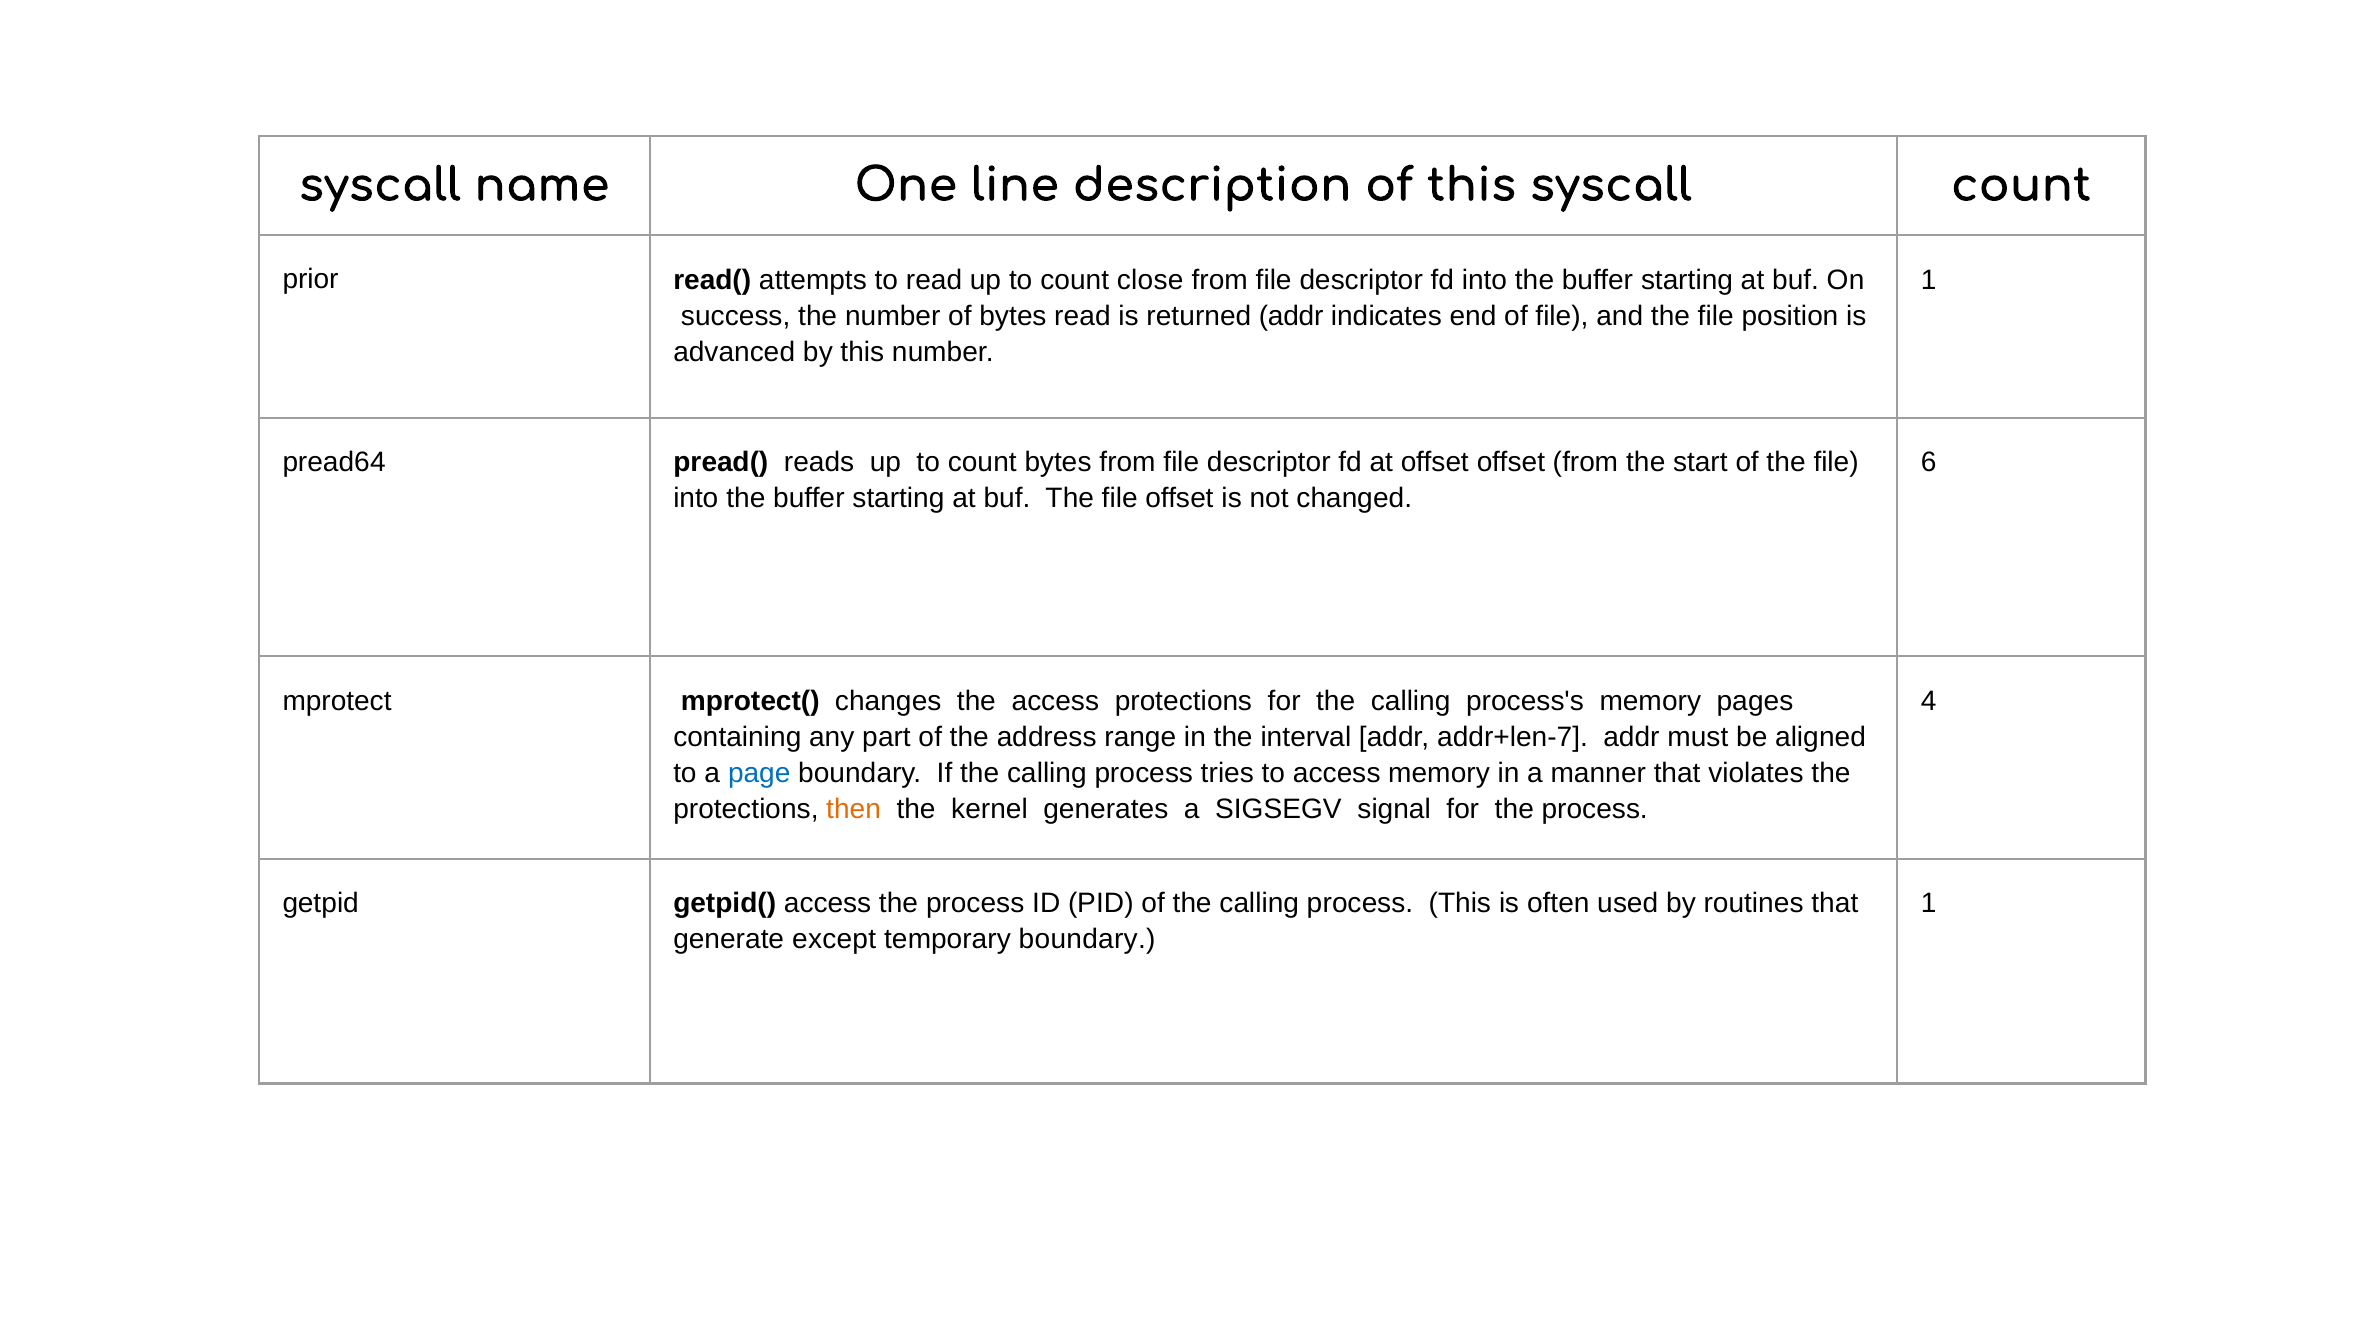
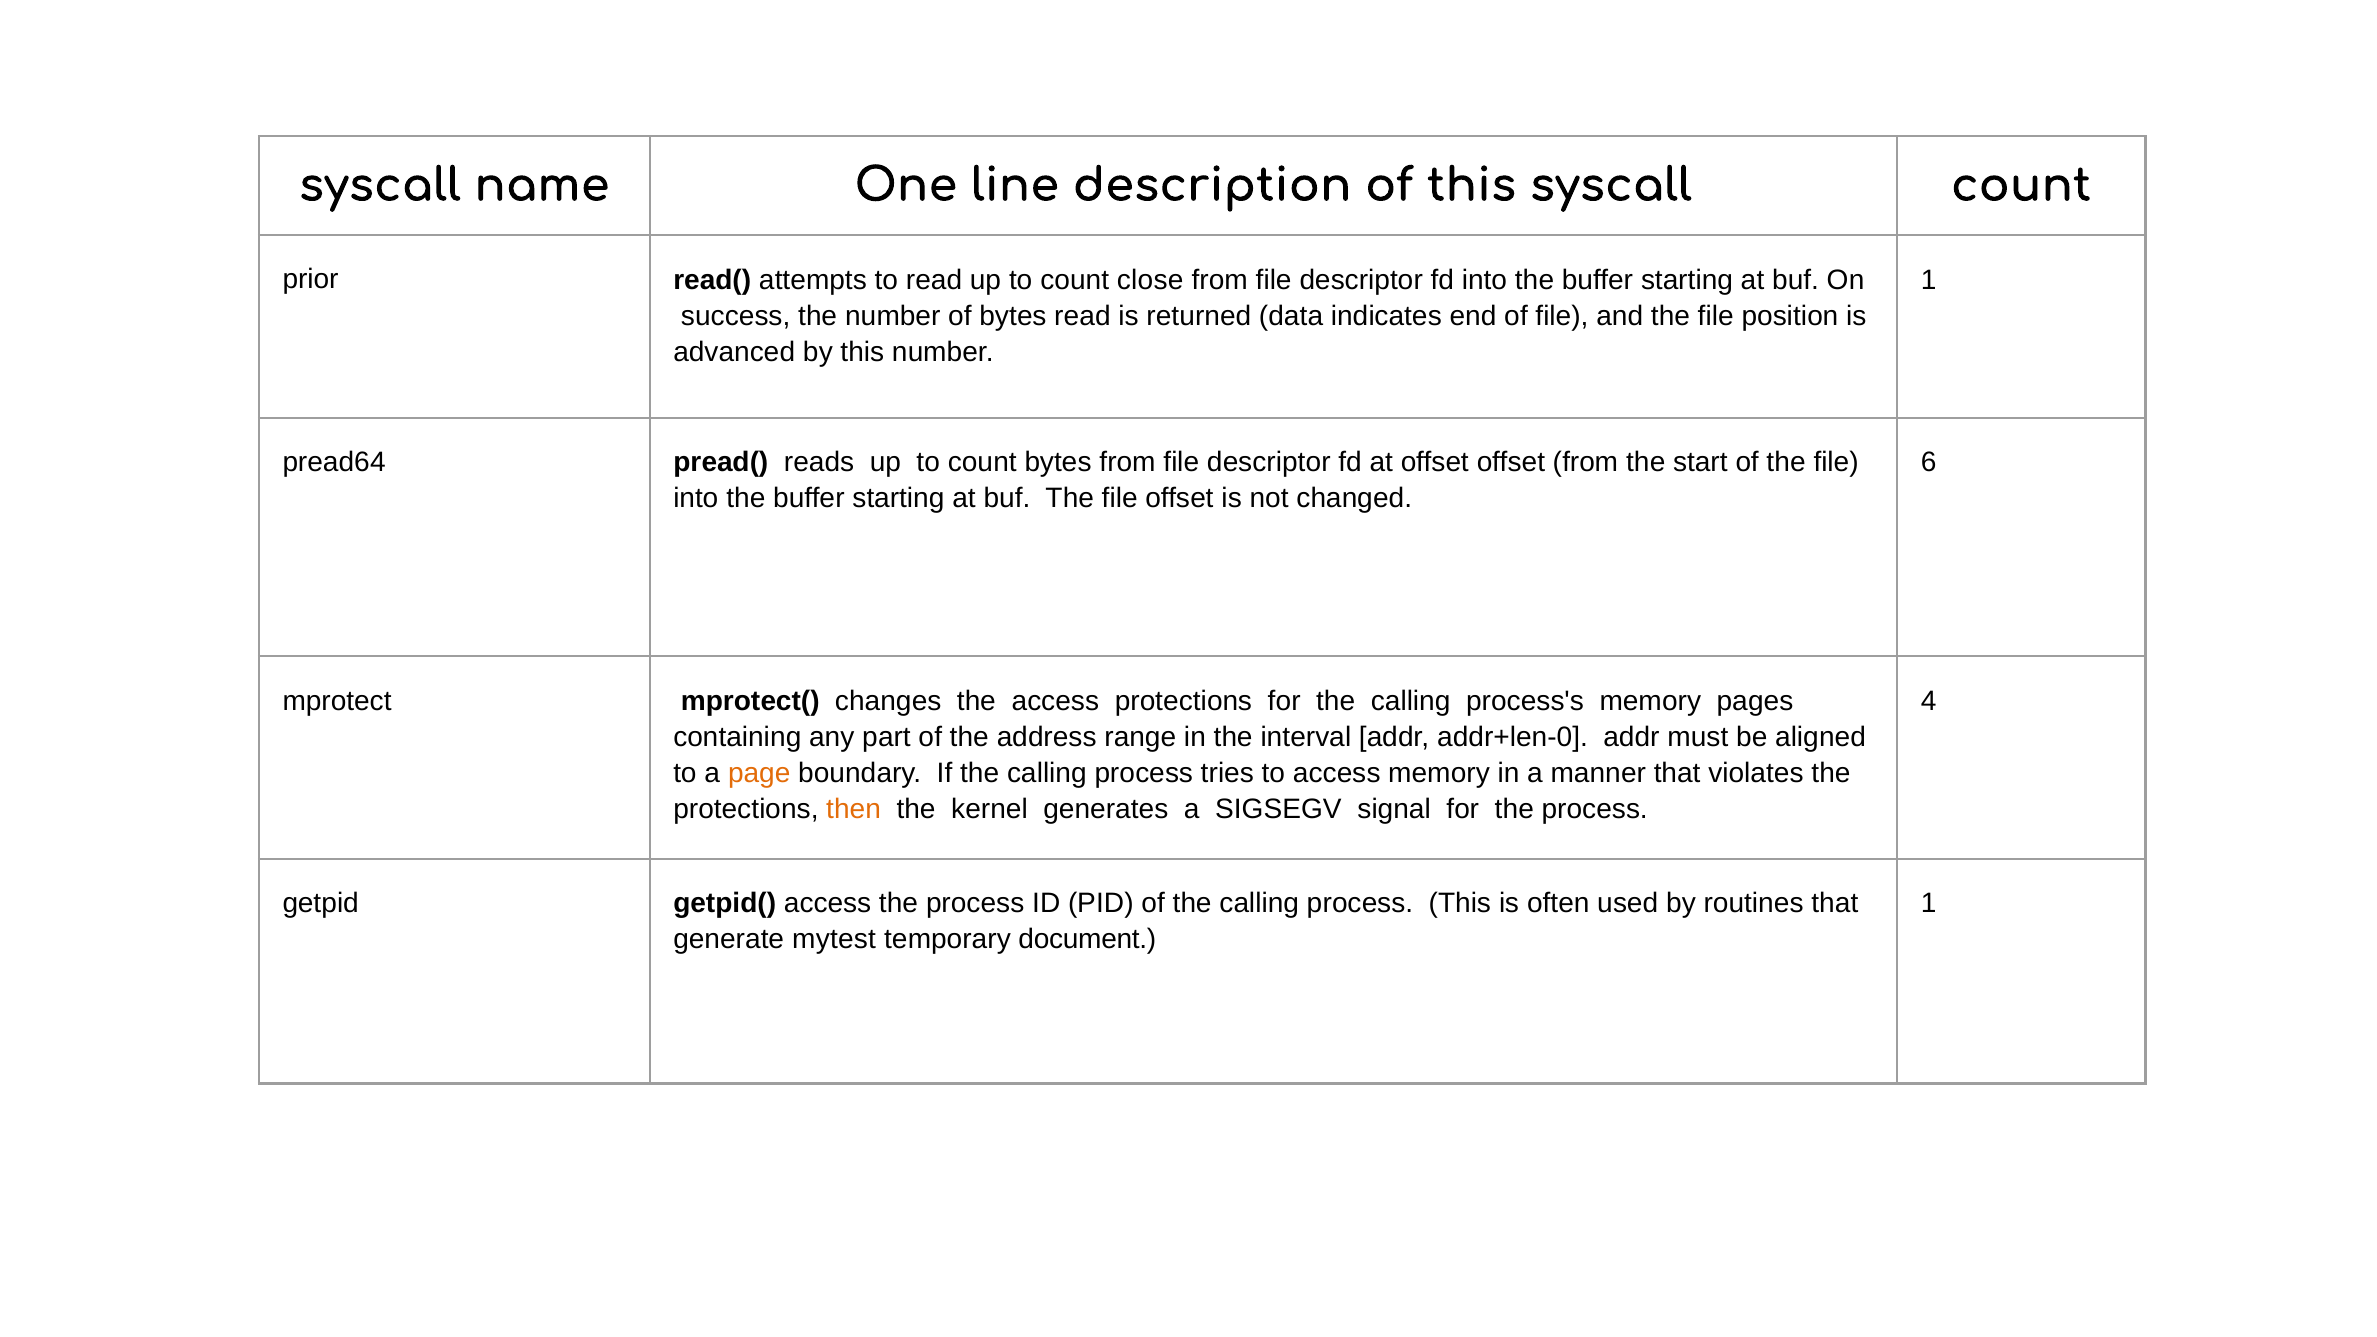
returned addr: addr -> data
addr+len-7: addr+len-7 -> addr+len-0
page colour: blue -> orange
except: except -> mytest
temporary boundary: boundary -> document
